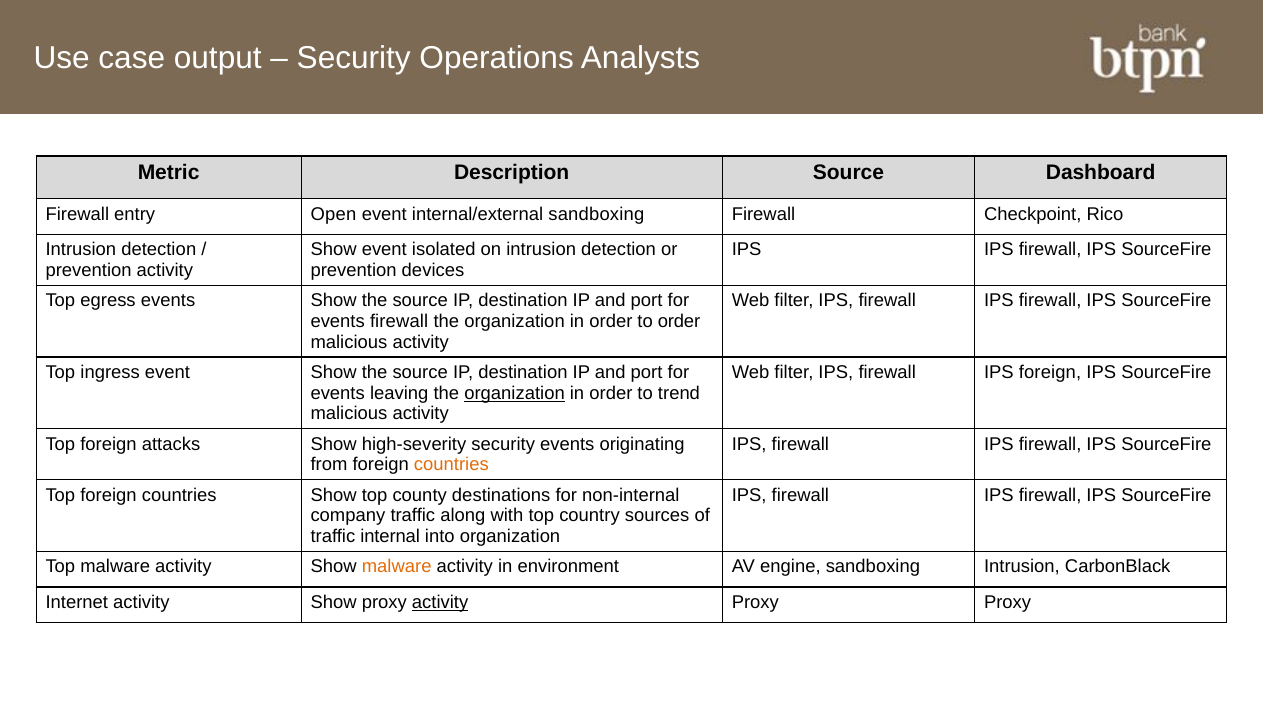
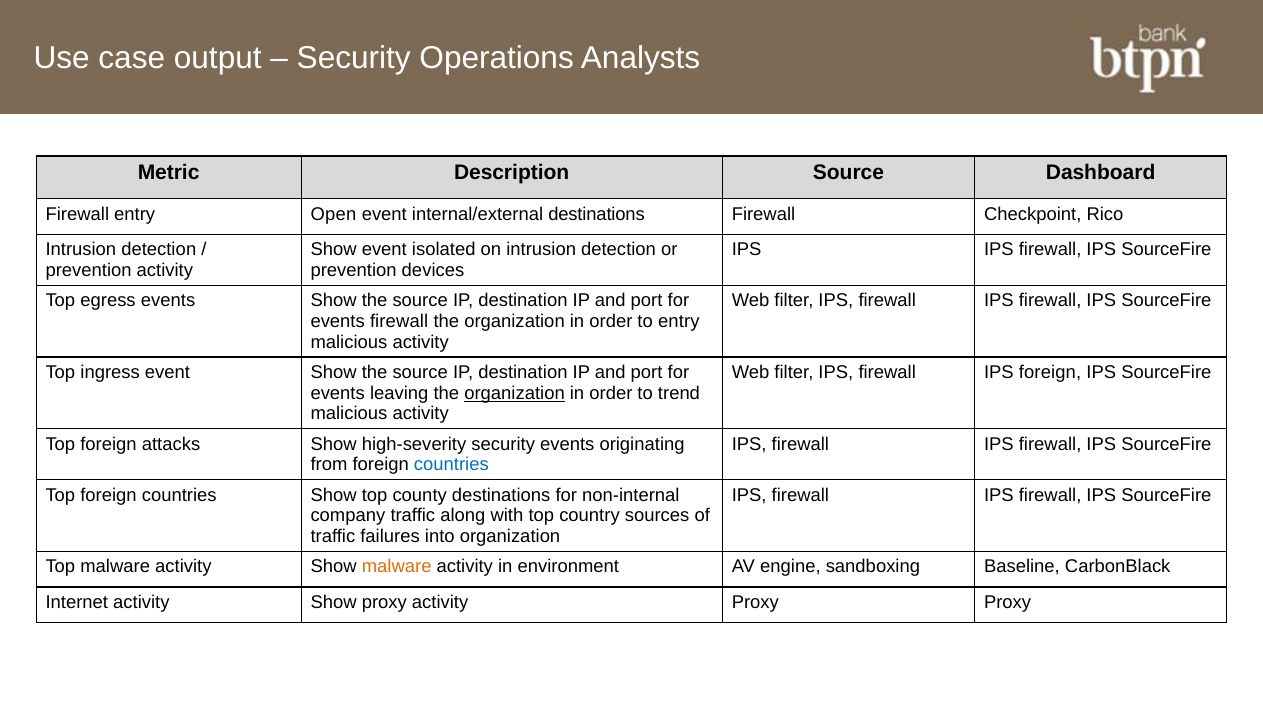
internal/external sandboxing: sandboxing -> destinations
to order: order -> entry
countries at (451, 464) colour: orange -> blue
internal: internal -> failures
sandboxing Intrusion: Intrusion -> Baseline
activity at (440, 602) underline: present -> none
